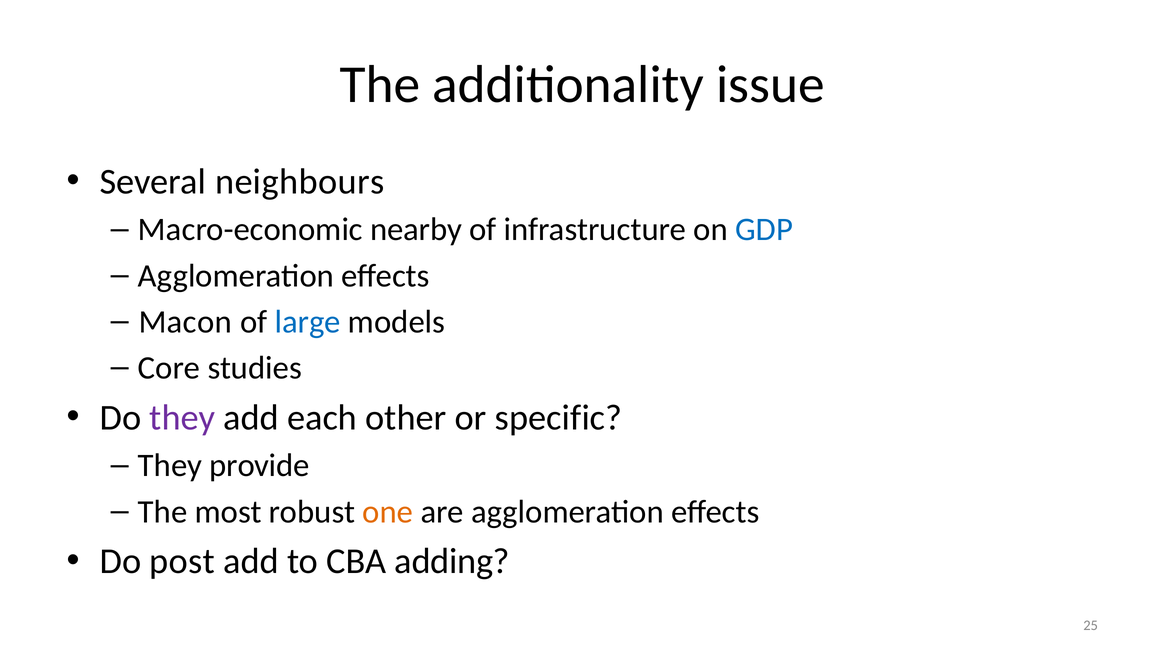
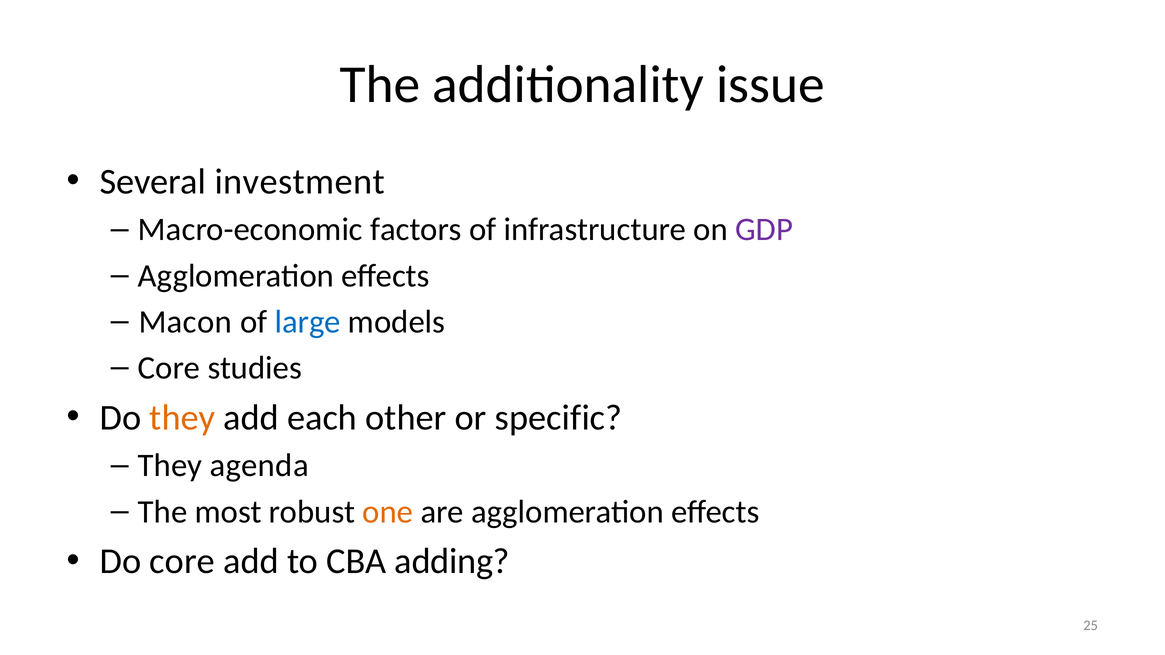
neighbours: neighbours -> investment
nearby: nearby -> factors
GDP colour: blue -> purple
they at (182, 418) colour: purple -> orange
provide: provide -> agenda
Do post: post -> core
